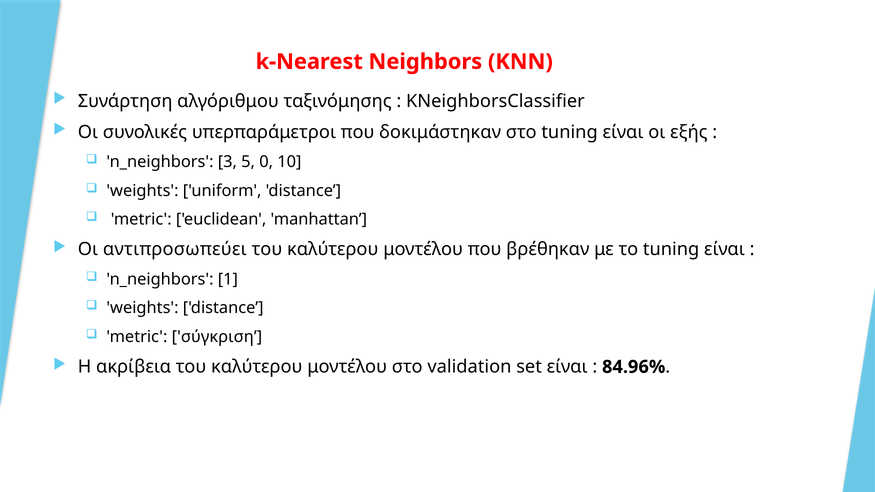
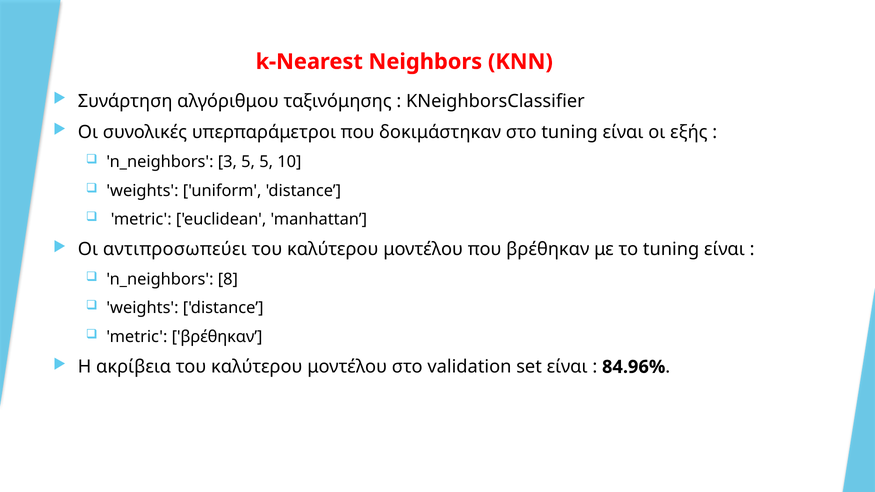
5 0: 0 -> 5
1: 1 -> 8
metric σύγκριση: σύγκριση -> βρέθηκαν
